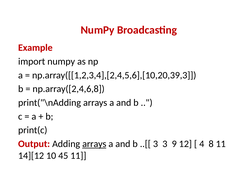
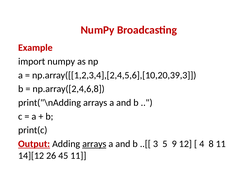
Output underline: none -> present
3 3: 3 -> 5
10: 10 -> 26
